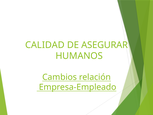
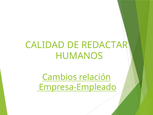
ASEGURAR: ASEGURAR -> REDACTAR
